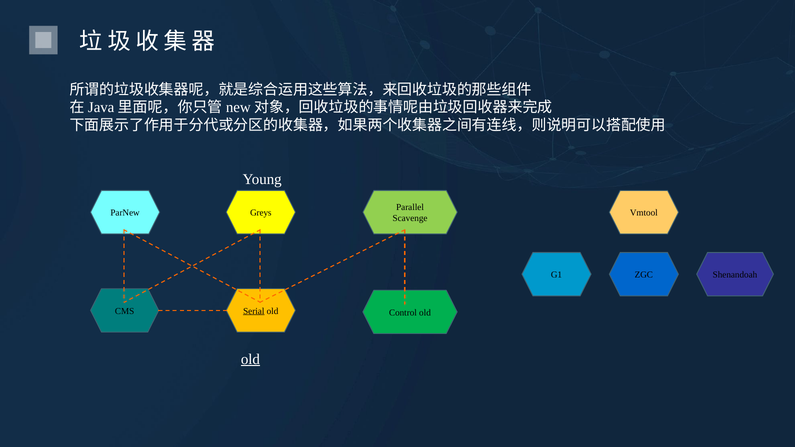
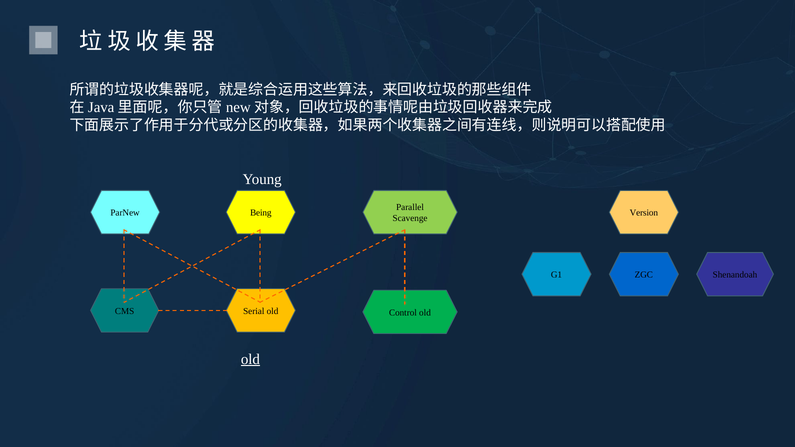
Greys: Greys -> Being
Vmtool: Vmtool -> Version
Serial underline: present -> none
